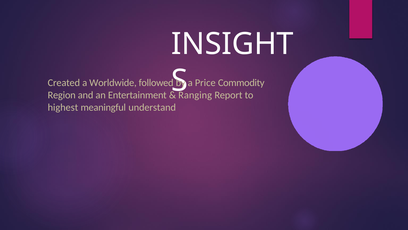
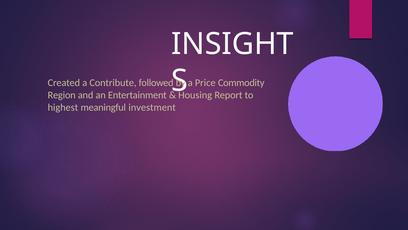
Worldwide: Worldwide -> Contribute
Ranging: Ranging -> Housing
understand: understand -> investment
